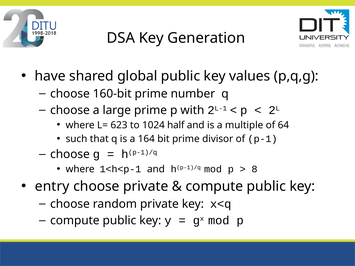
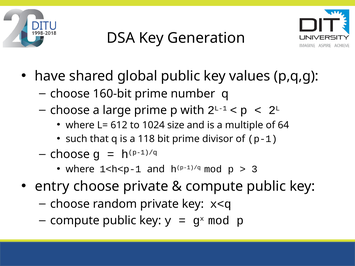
623: 623 -> 612
half: half -> size
164: 164 -> 118
8: 8 -> 3
